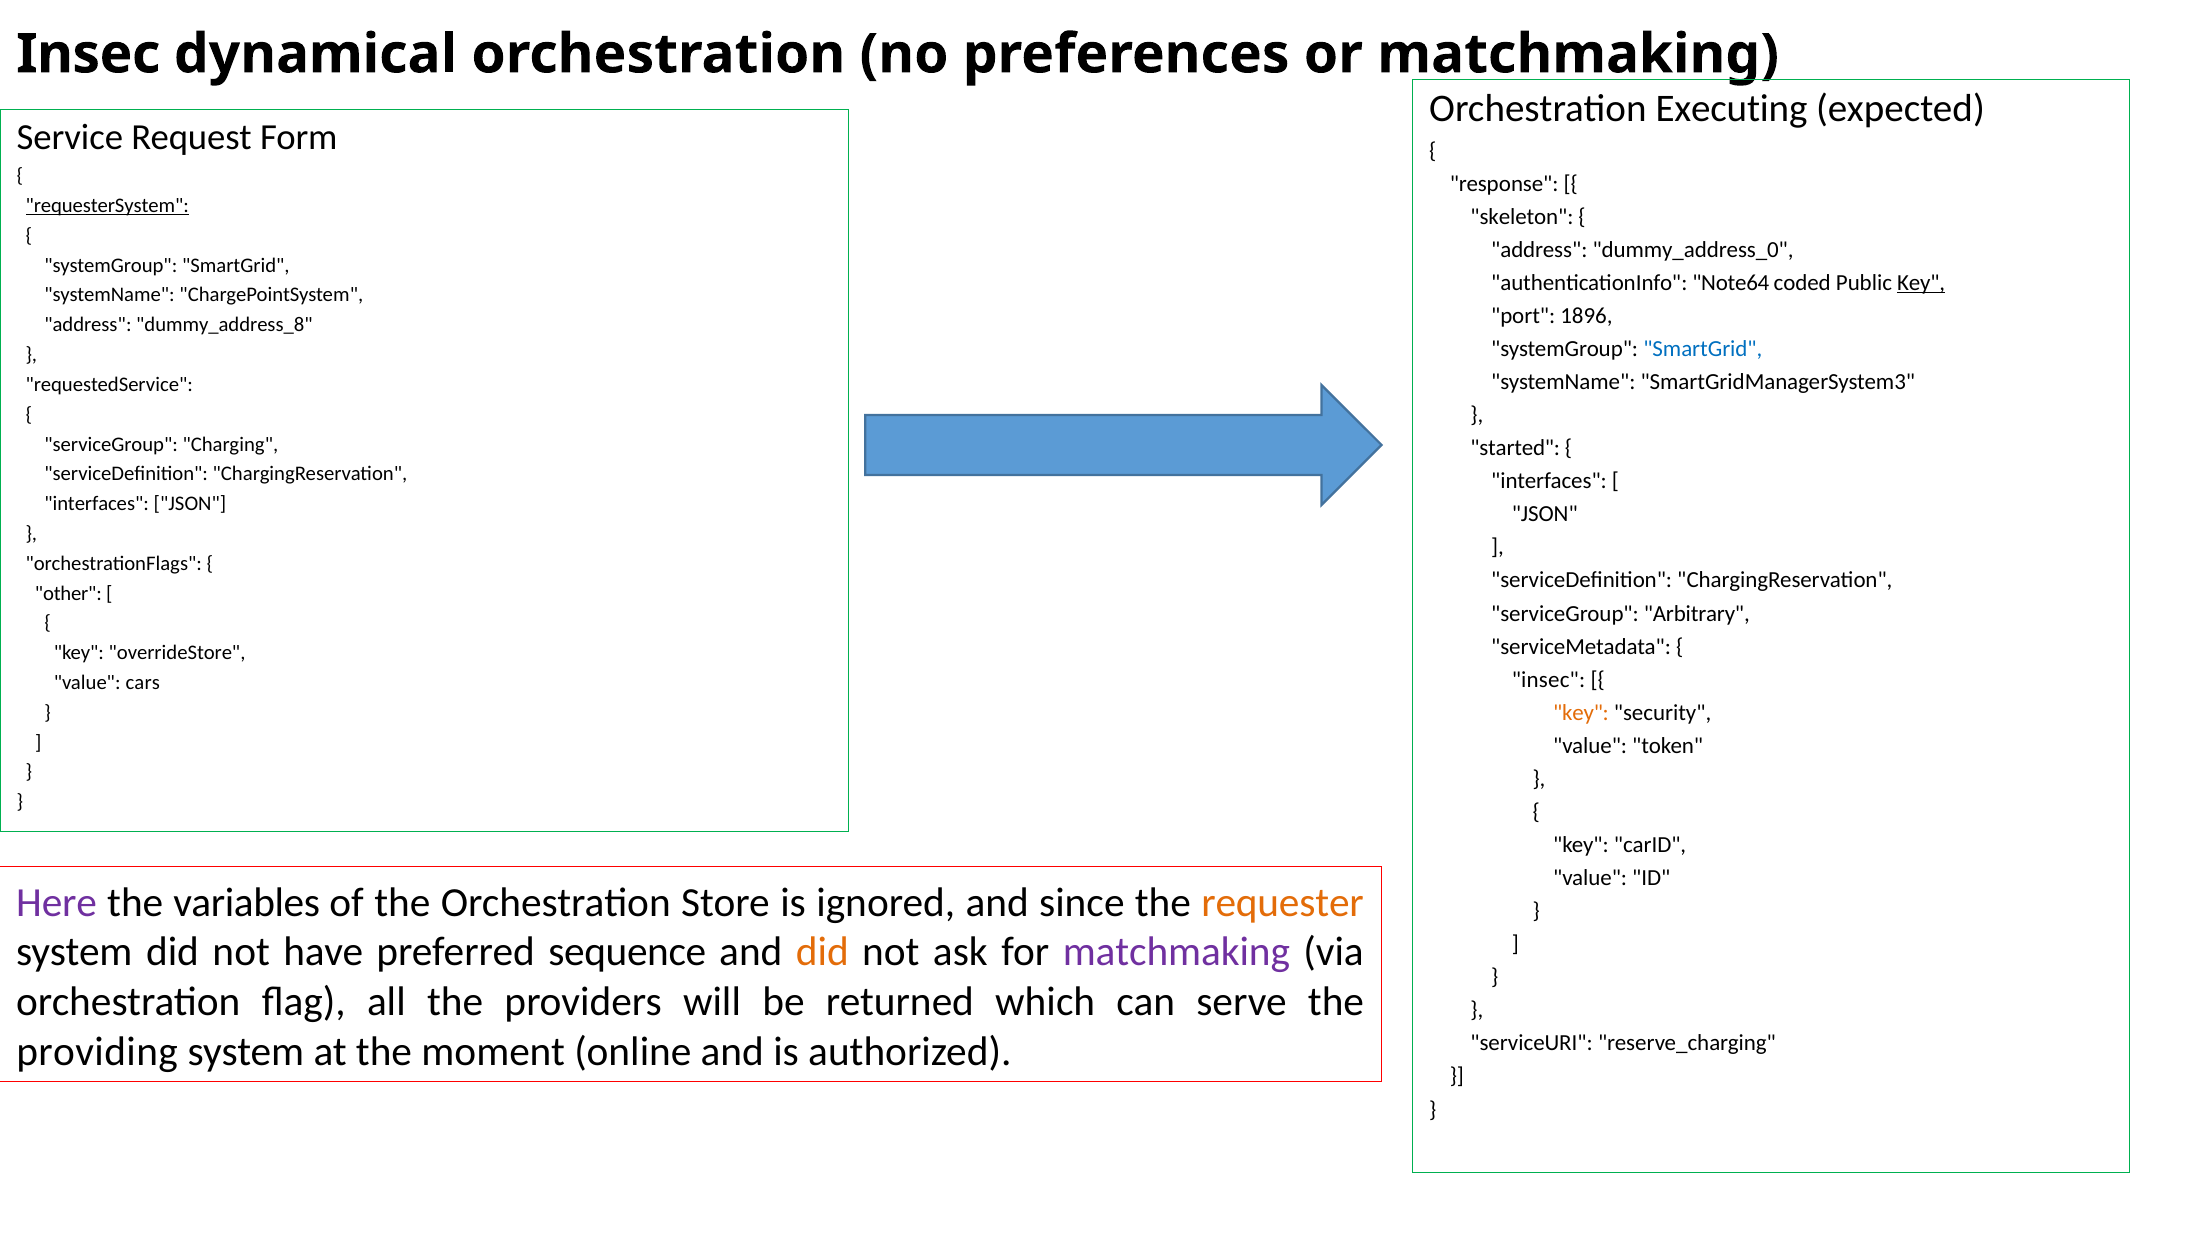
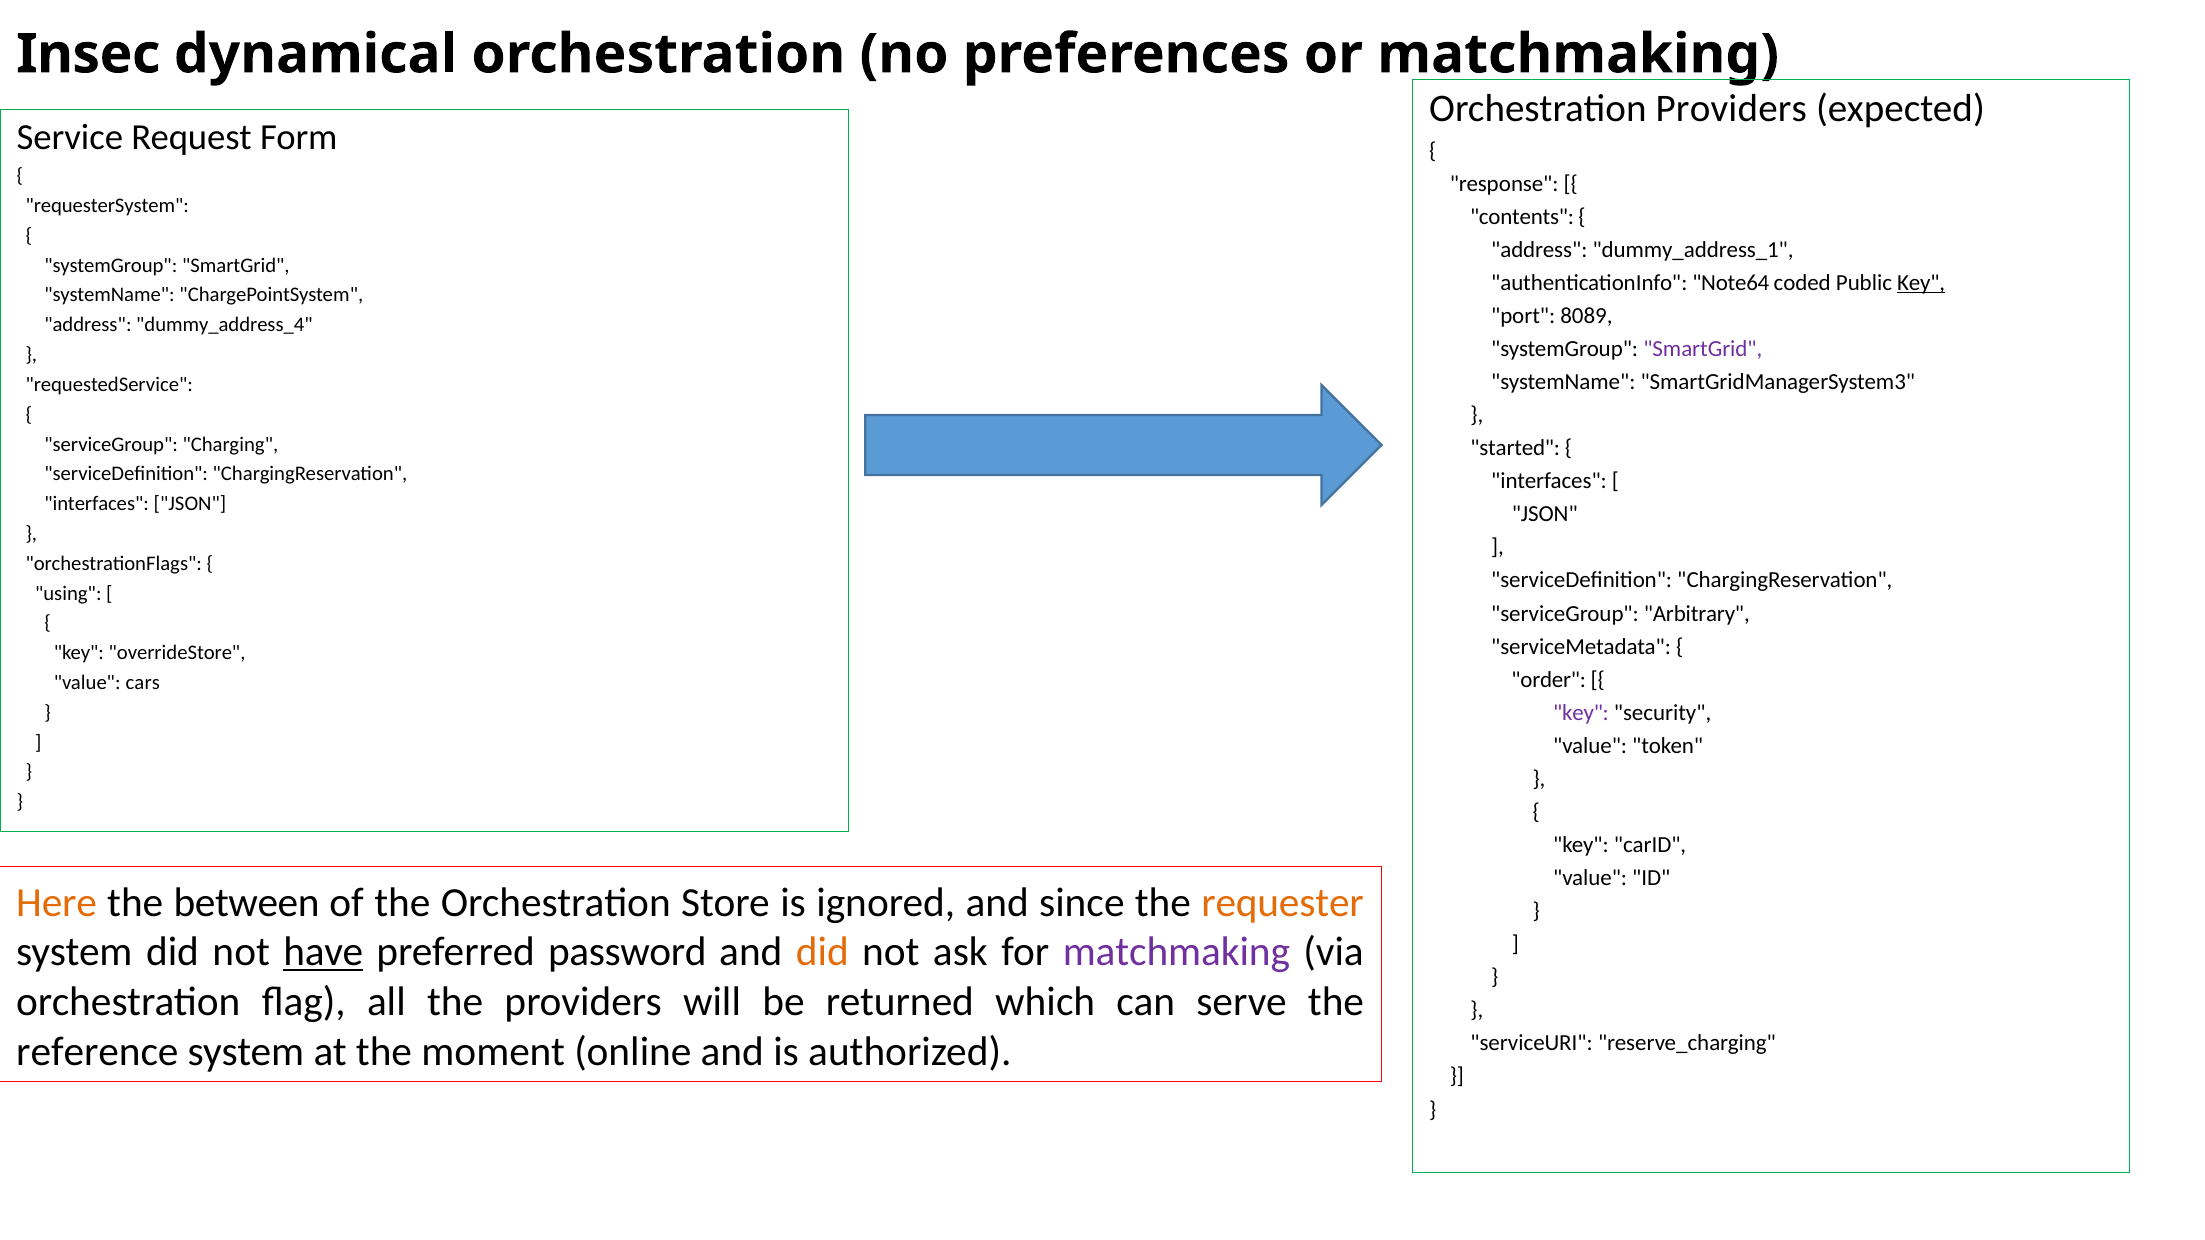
Orchestration Executing: Executing -> Providers
requesterSystem underline: present -> none
skeleton: skeleton -> contents
dummy_address_0: dummy_address_0 -> dummy_address_1
1896: 1896 -> 8089
dummy_address_8: dummy_address_8 -> dummy_address_4
SmartGrid at (1703, 349) colour: blue -> purple
other: other -> using
insec at (1549, 680): insec -> order
key at (1581, 713) colour: orange -> purple
Here colour: purple -> orange
variables: variables -> between
have underline: none -> present
sequence: sequence -> password
providing: providing -> reference
